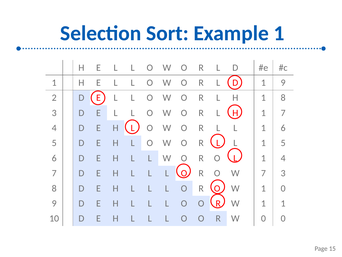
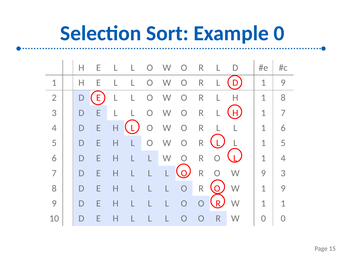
Example 1: 1 -> 0
W 7: 7 -> 9
W 1 0: 0 -> 9
